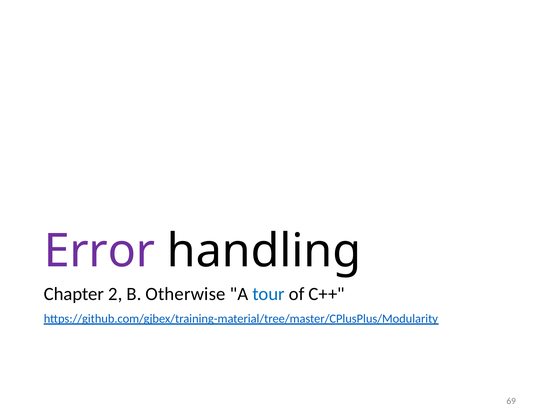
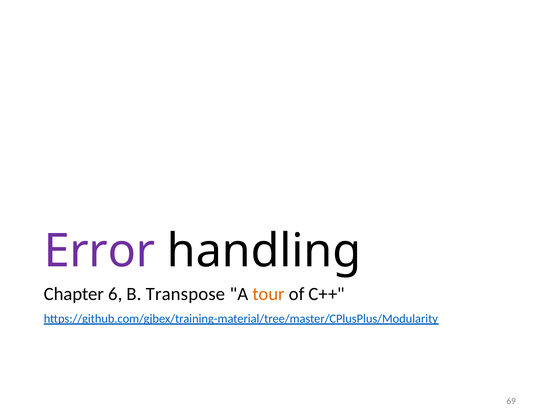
2: 2 -> 6
Otherwise: Otherwise -> Transpose
tour colour: blue -> orange
